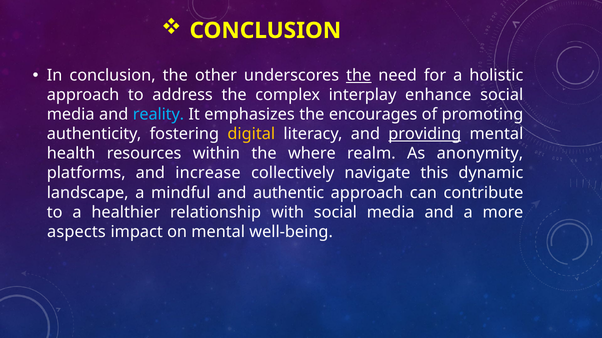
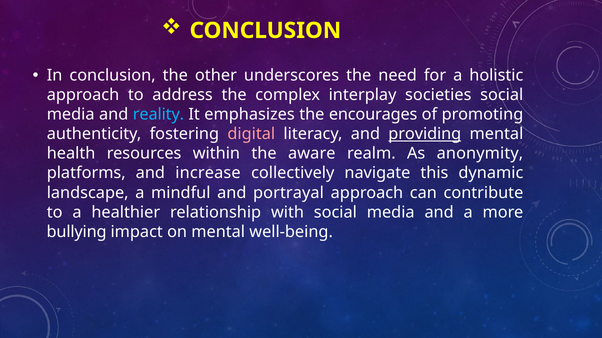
the at (359, 76) underline: present -> none
enhance: enhance -> societies
digital colour: yellow -> pink
where: where -> aware
authentic: authentic -> portrayal
aspects: aspects -> bullying
